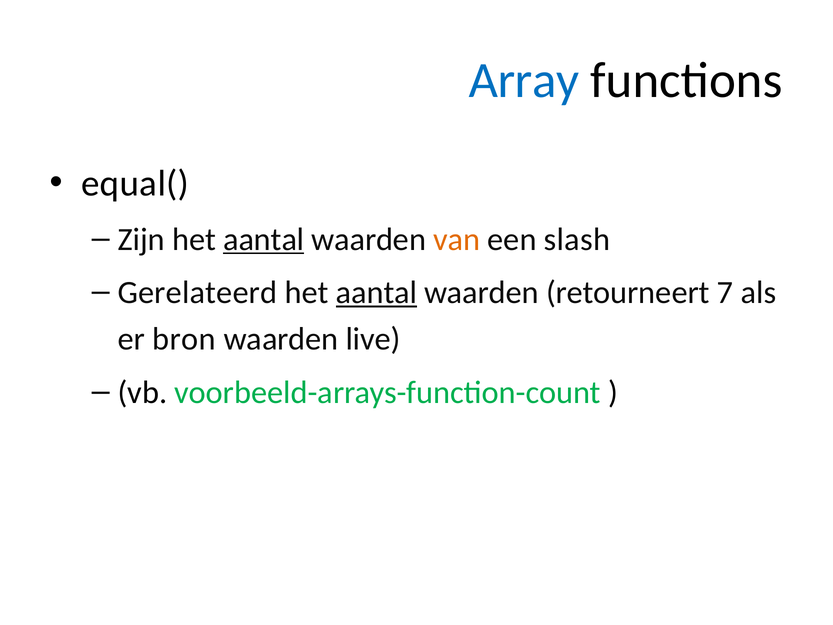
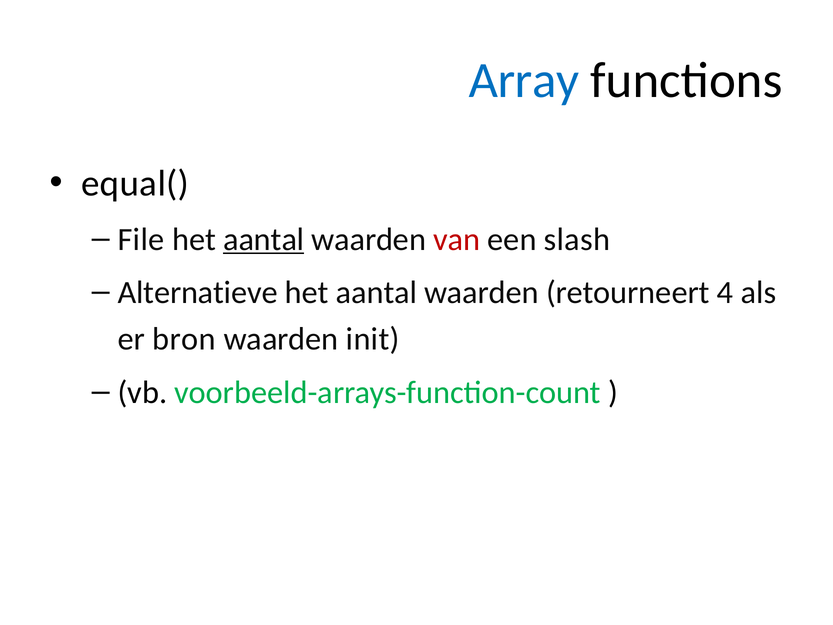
Zijn: Zijn -> File
van colour: orange -> red
Gerelateerd: Gerelateerd -> Alternatieve
aantal at (376, 292) underline: present -> none
7: 7 -> 4
live: live -> init
